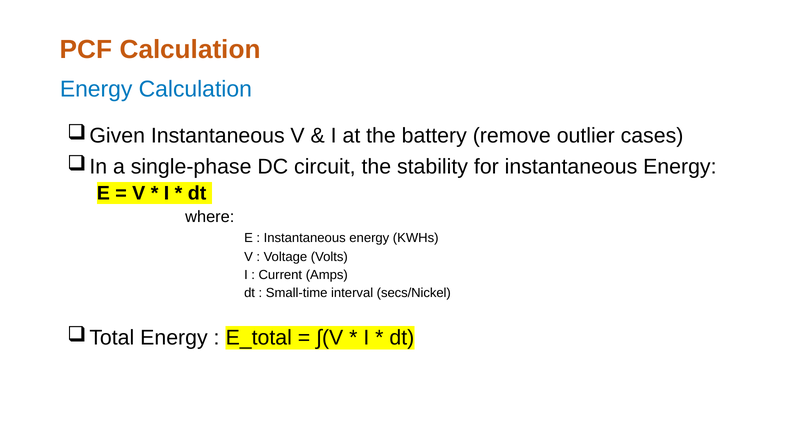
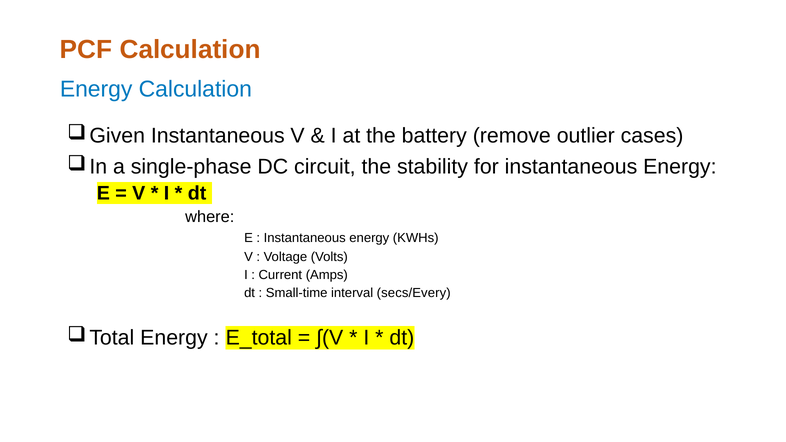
secs/Nickel: secs/Nickel -> secs/Every
